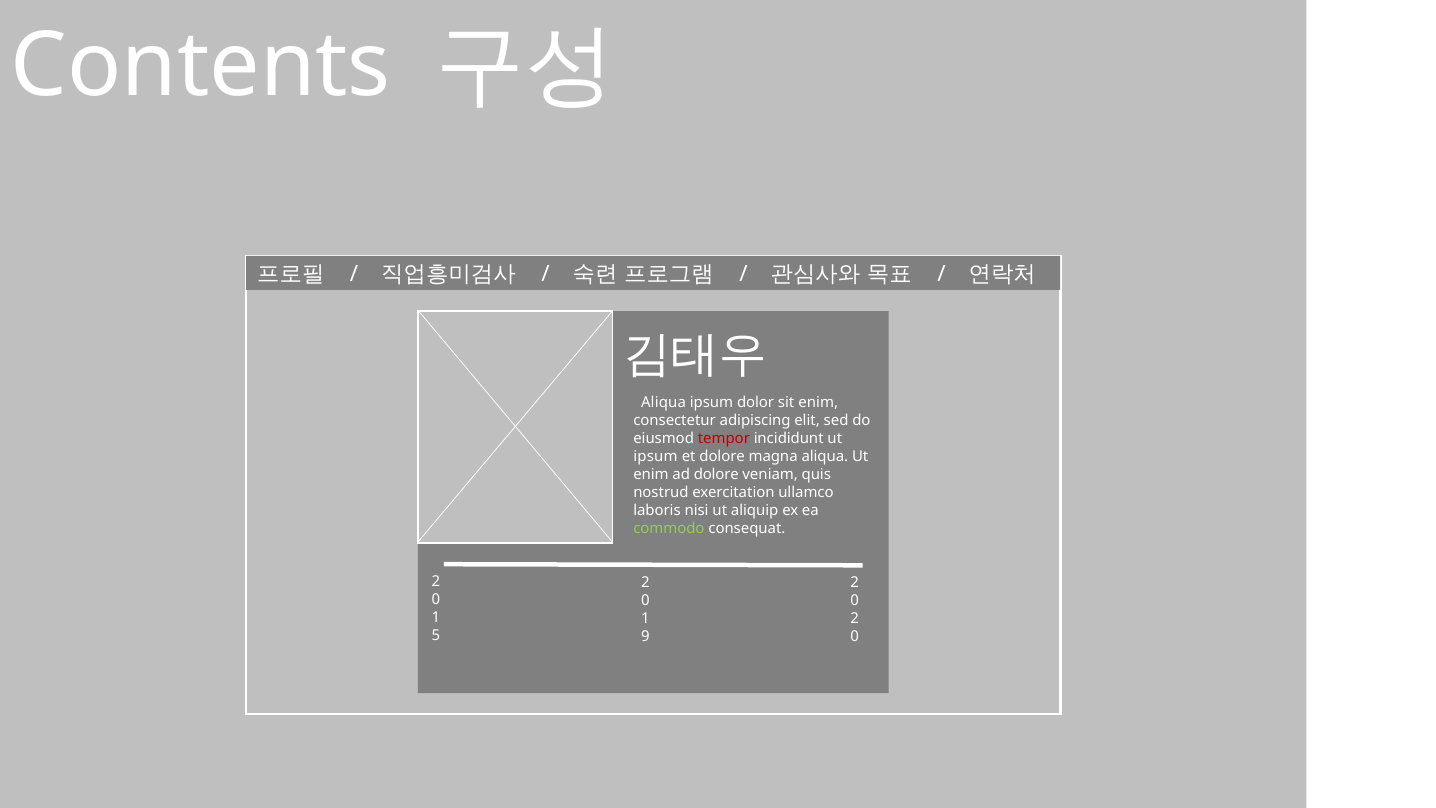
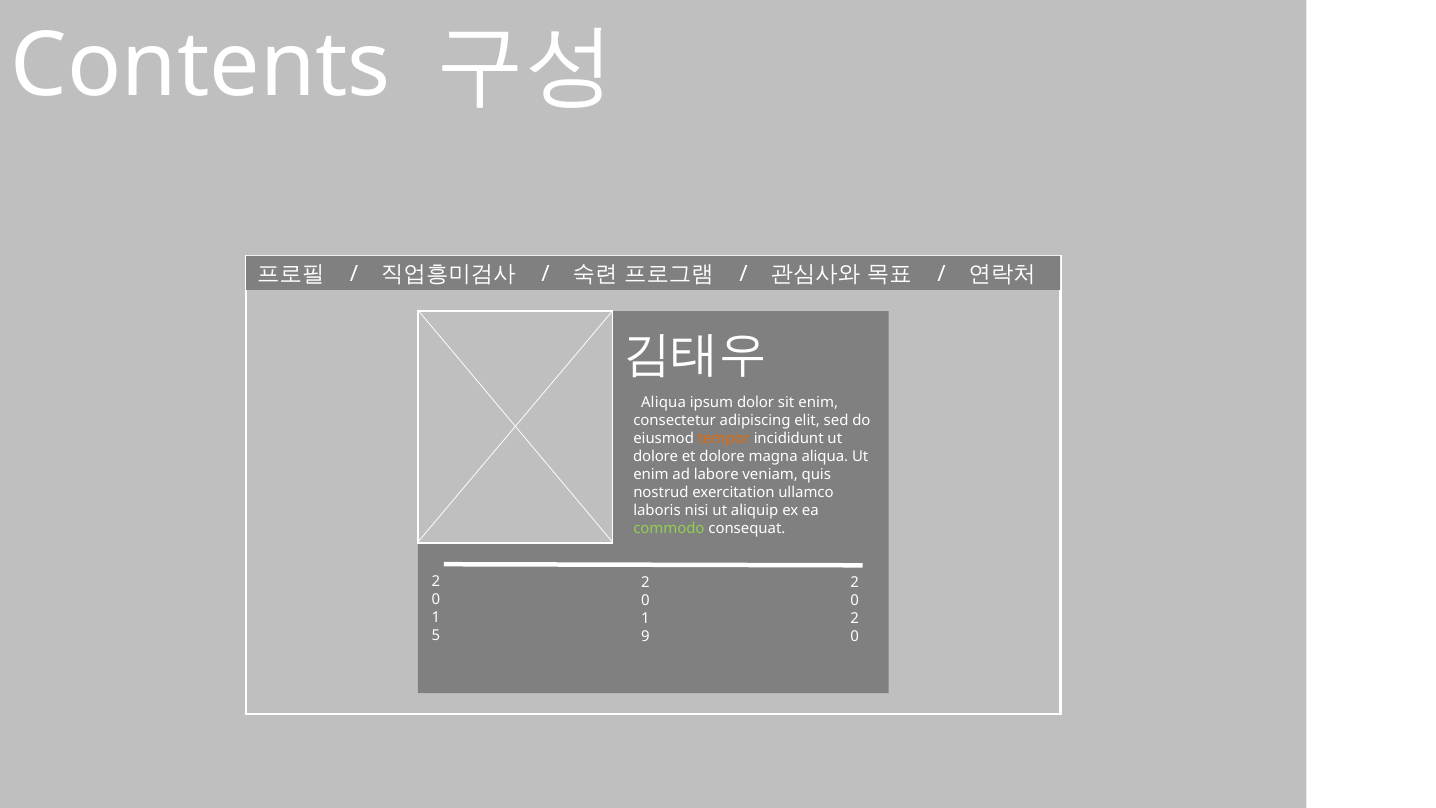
tempor colour: red -> orange
ipsum at (656, 456): ipsum -> dolore
ad dolore: dolore -> labore
